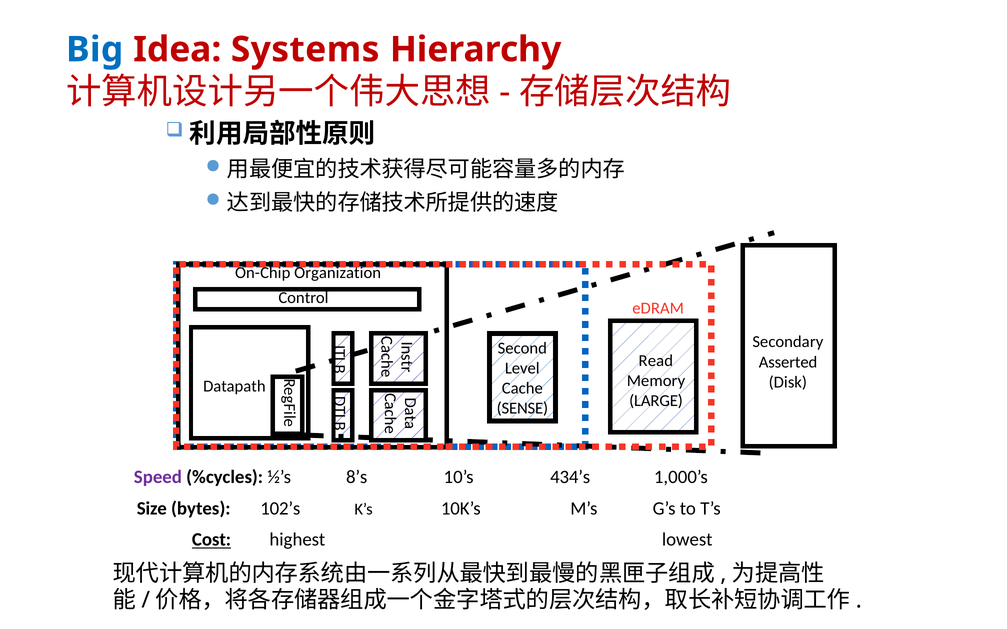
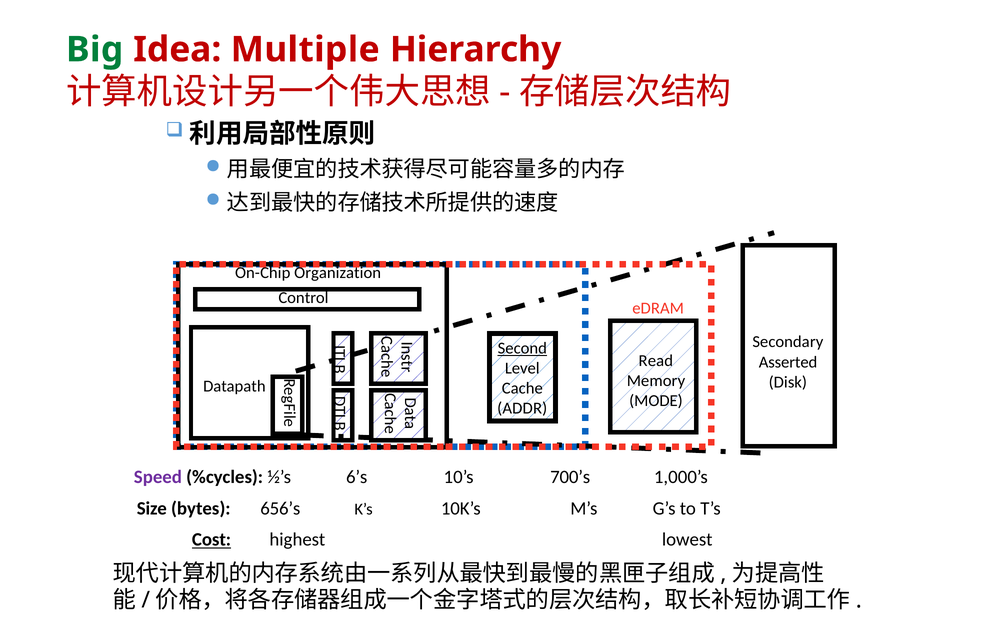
Big colour: blue -> green
Systems: Systems -> Multiple
Second underline: none -> present
LARGE: LARGE -> MODE
SENSE: SENSE -> ADDR
8’s: 8’s -> 6’s
434’s: 434’s -> 700’s
102’s: 102’s -> 656’s
